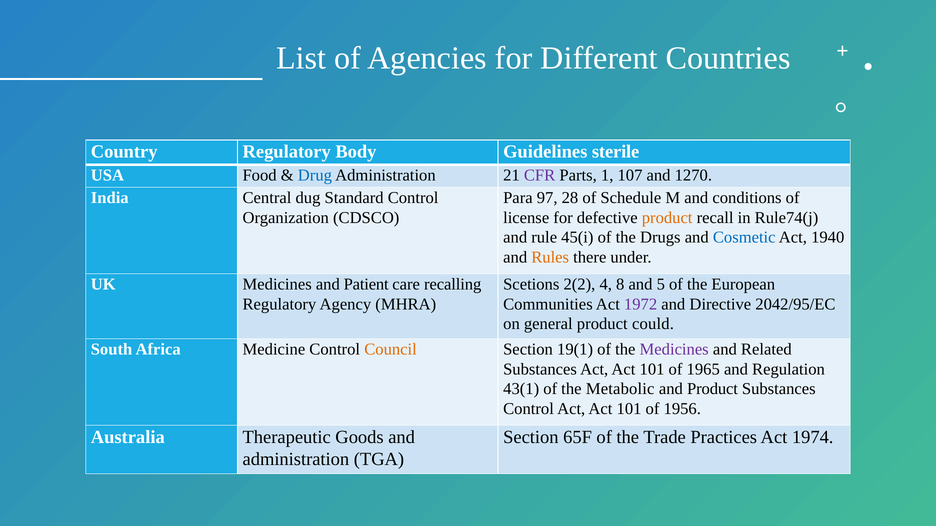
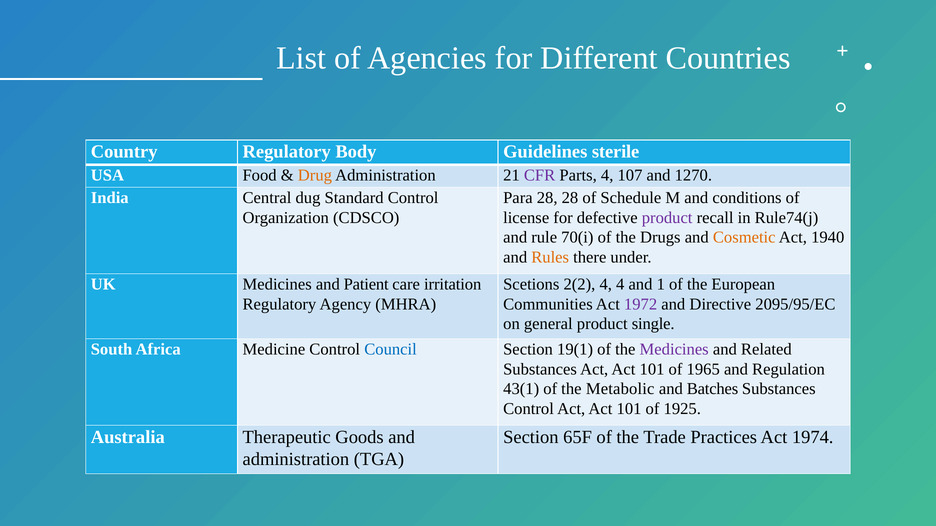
Drug colour: blue -> orange
Parts 1: 1 -> 4
Para 97: 97 -> 28
product at (667, 218) colour: orange -> purple
45(i: 45(i -> 70(i
Cosmetic colour: blue -> orange
recalling: recalling -> irritation
4 8: 8 -> 4
5: 5 -> 1
2042/95/EC: 2042/95/EC -> 2095/95/EC
could: could -> single
Council colour: orange -> blue
and Product: Product -> Batches
1956: 1956 -> 1925
